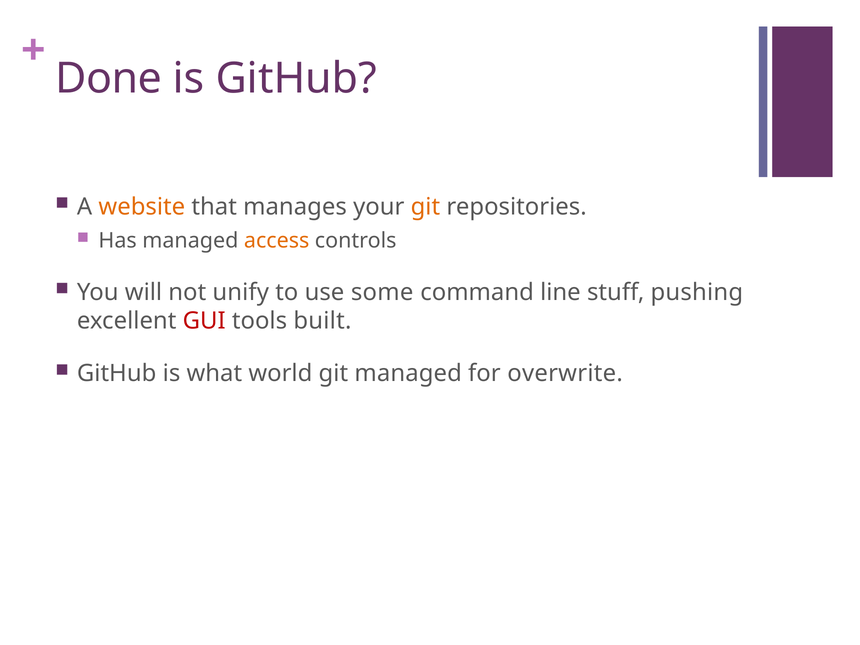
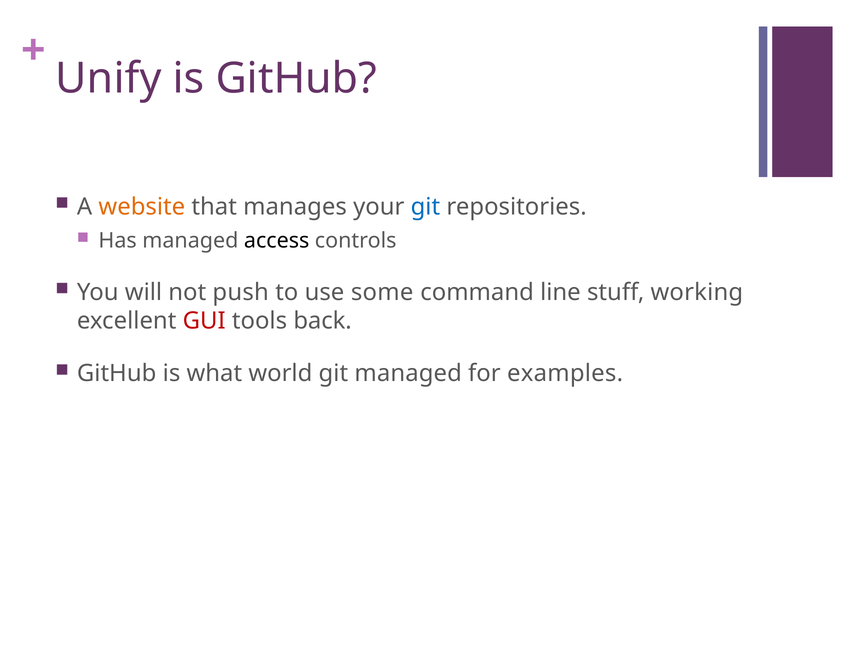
Done: Done -> Unify
git at (425, 207) colour: orange -> blue
access colour: orange -> black
unify: unify -> push
pushing: pushing -> working
built: built -> back
overwrite: overwrite -> examples
